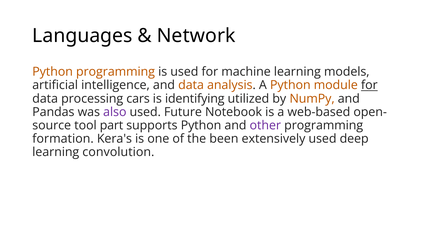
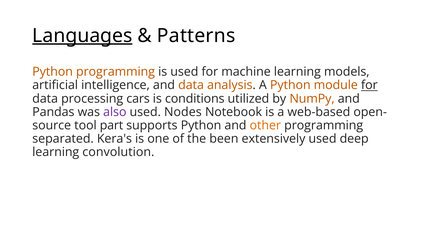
Languages underline: none -> present
Network: Network -> Patterns
identifying: identifying -> conditions
Future: Future -> Nodes
other colour: purple -> orange
formation: formation -> separated
